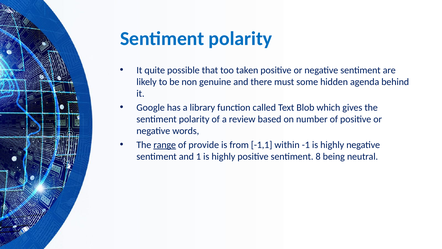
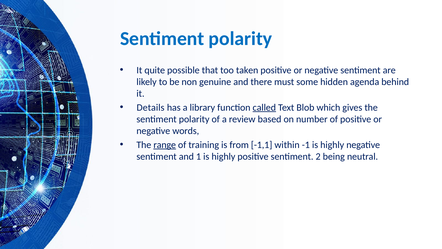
Google: Google -> Details
called underline: none -> present
provide: provide -> training
8: 8 -> 2
